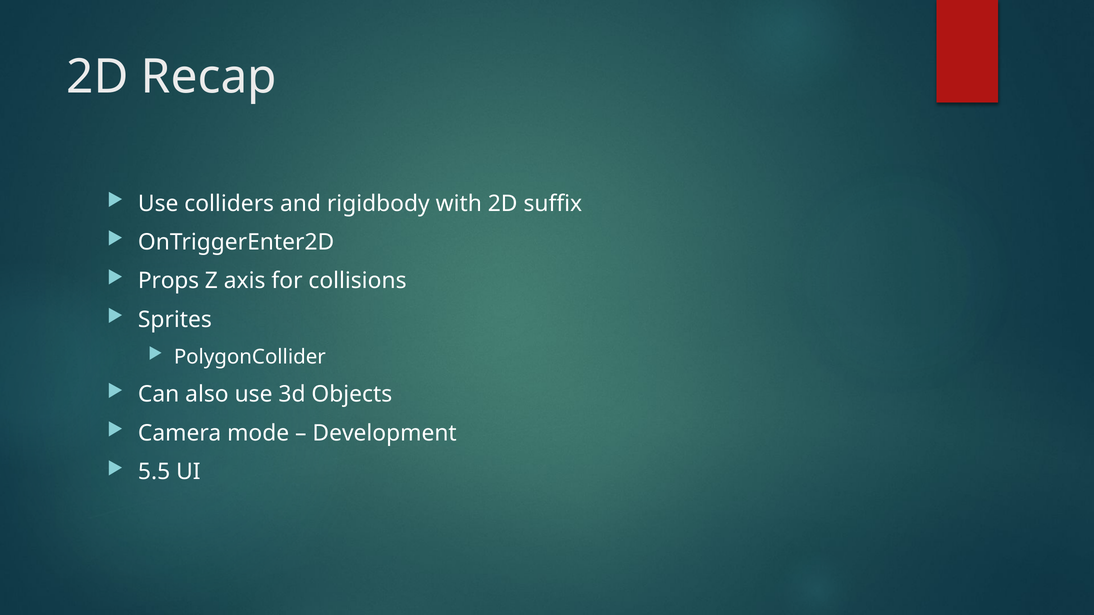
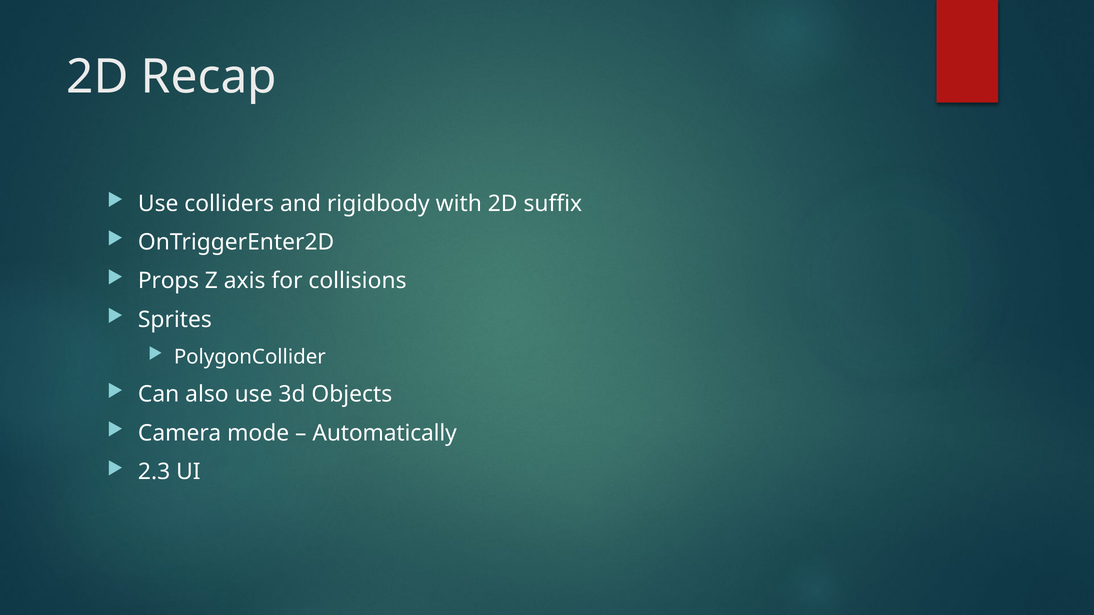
Development: Development -> Automatically
5.5: 5.5 -> 2.3
